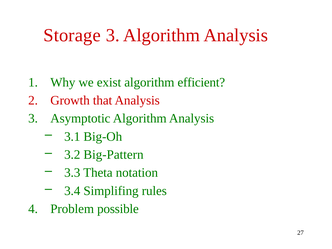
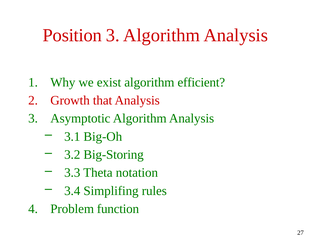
Storage: Storage -> Position
Big-Pattern: Big-Pattern -> Big-Storing
possible: possible -> function
